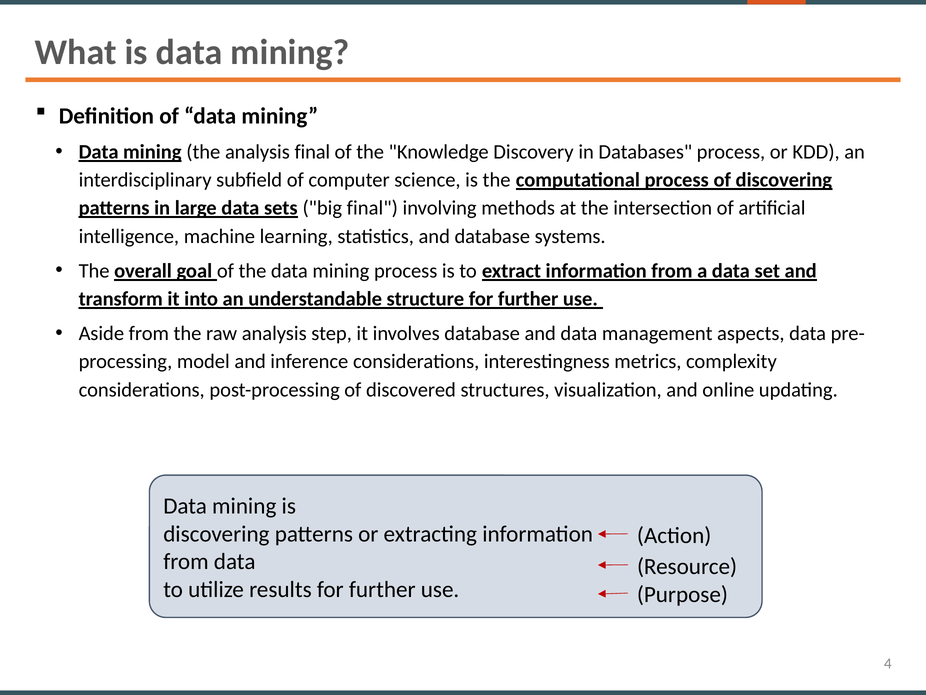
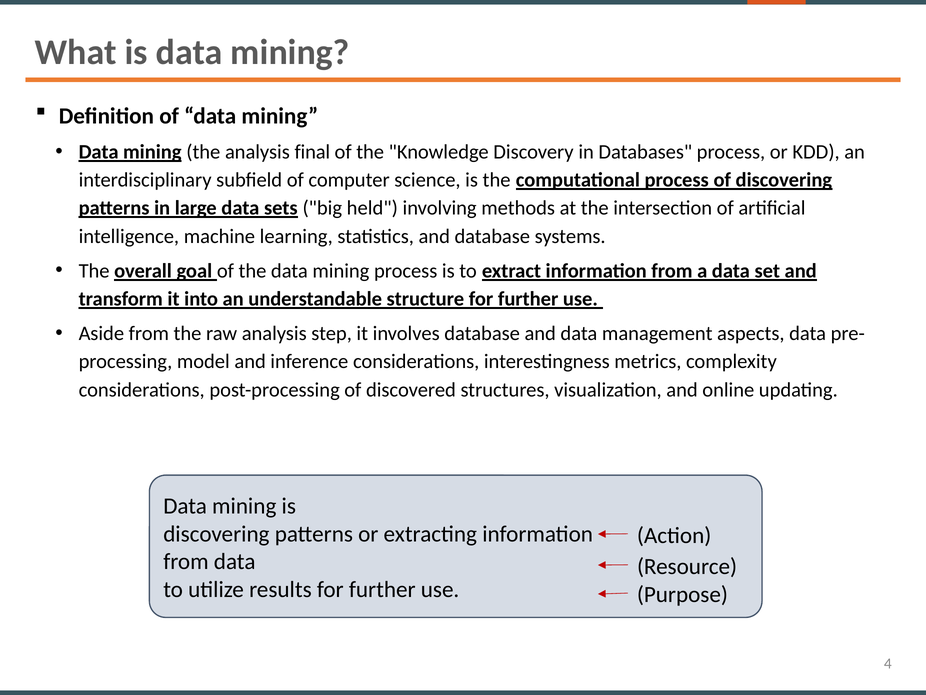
big final: final -> held
